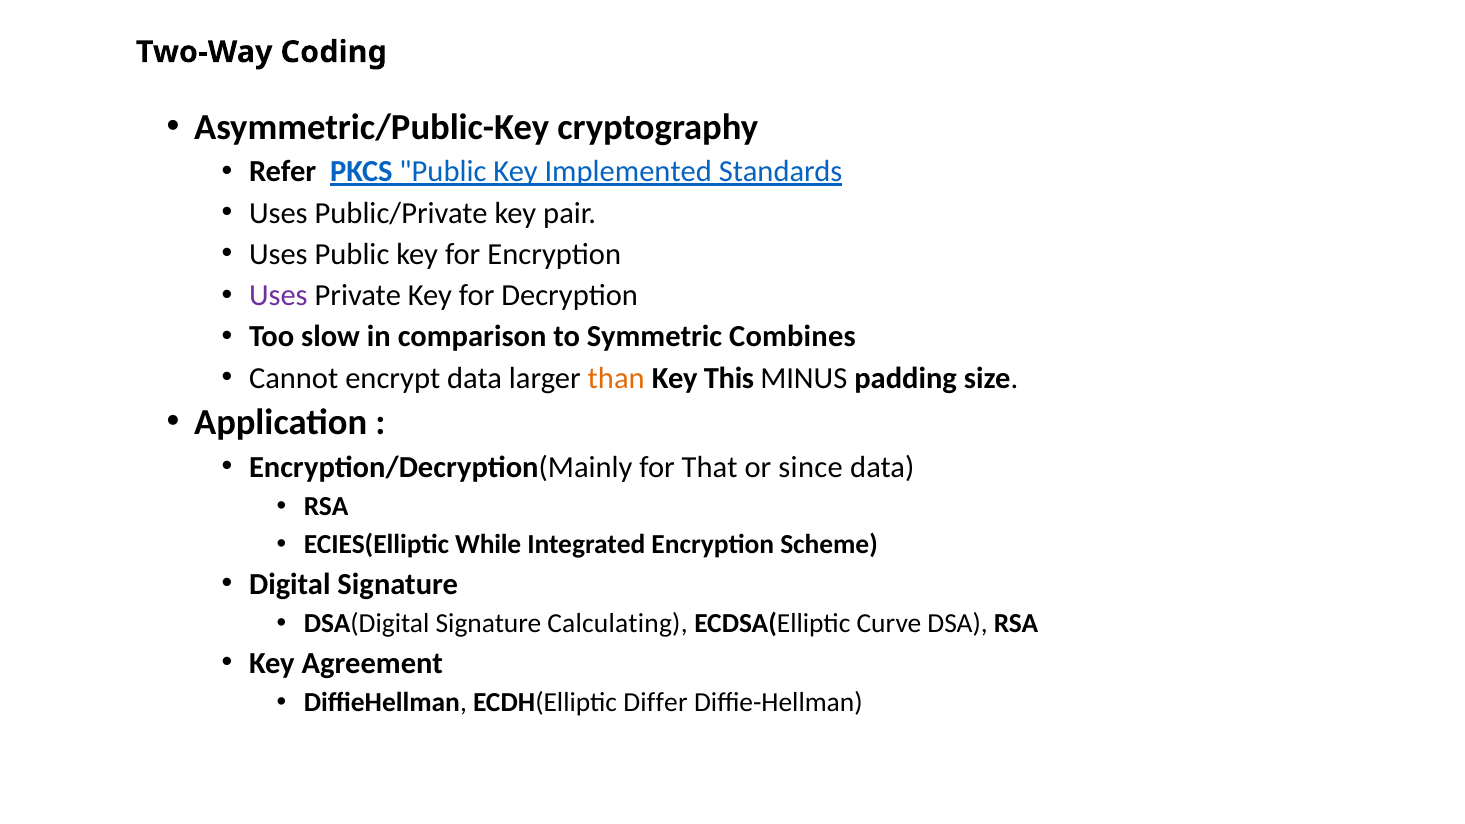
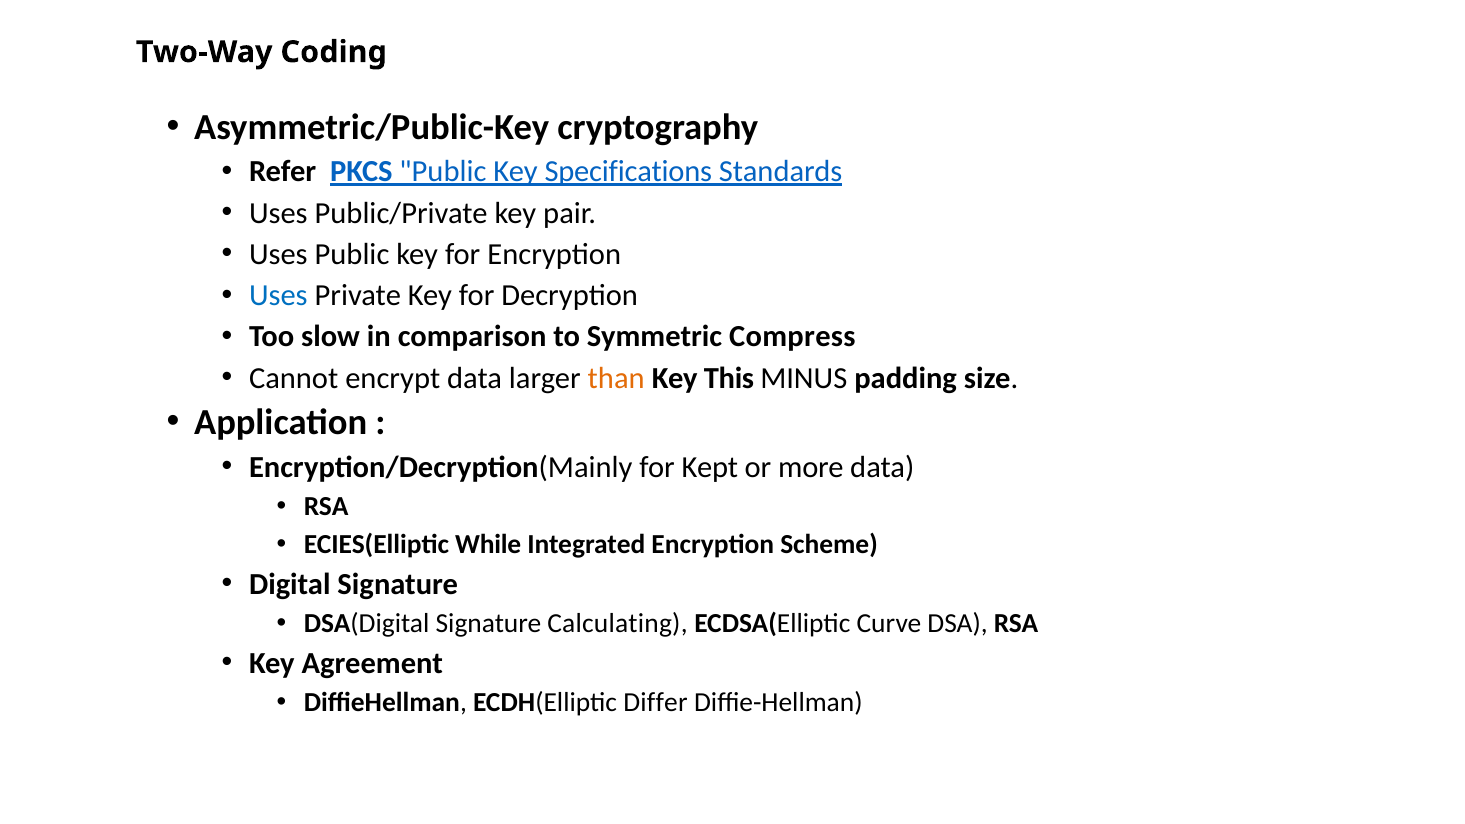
Implemented: Implemented -> Specifications
Uses at (278, 296) colour: purple -> blue
Combines: Combines -> Compress
That: That -> Kept
since: since -> more
